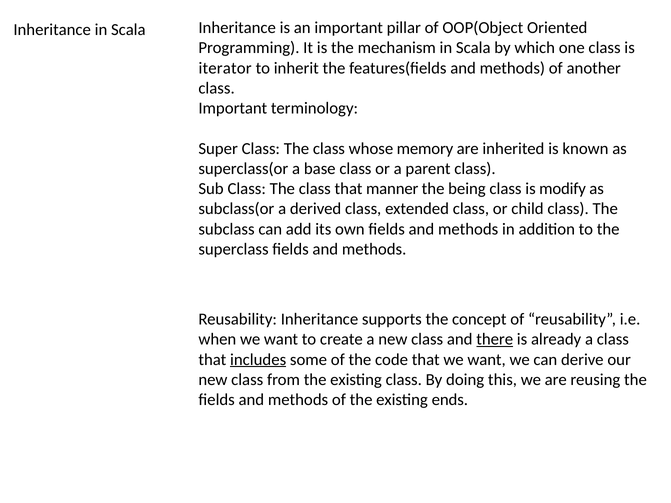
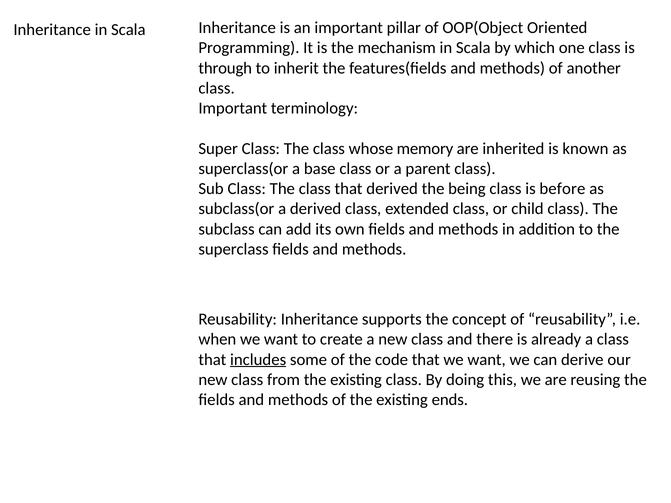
iterator: iterator -> through
that manner: manner -> derived
modify: modify -> before
there underline: present -> none
